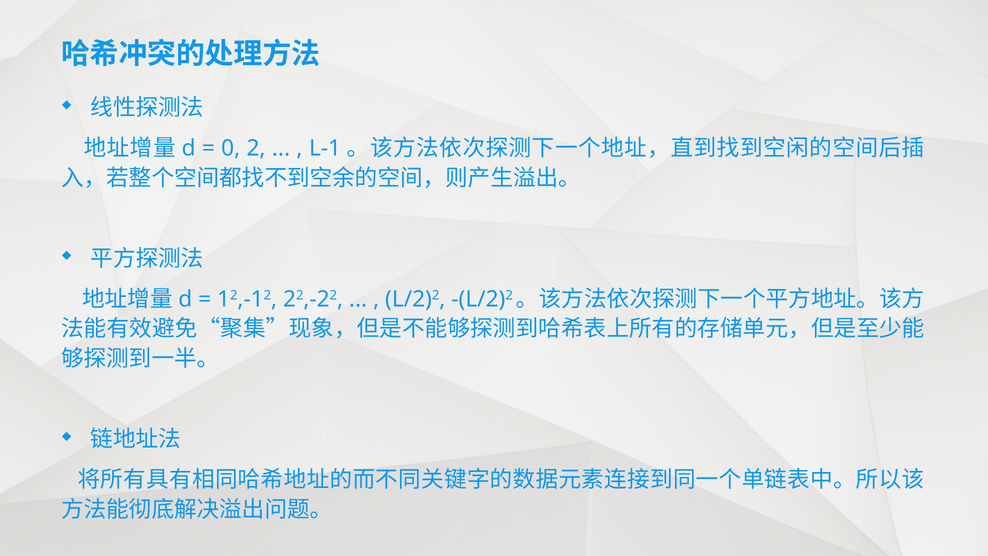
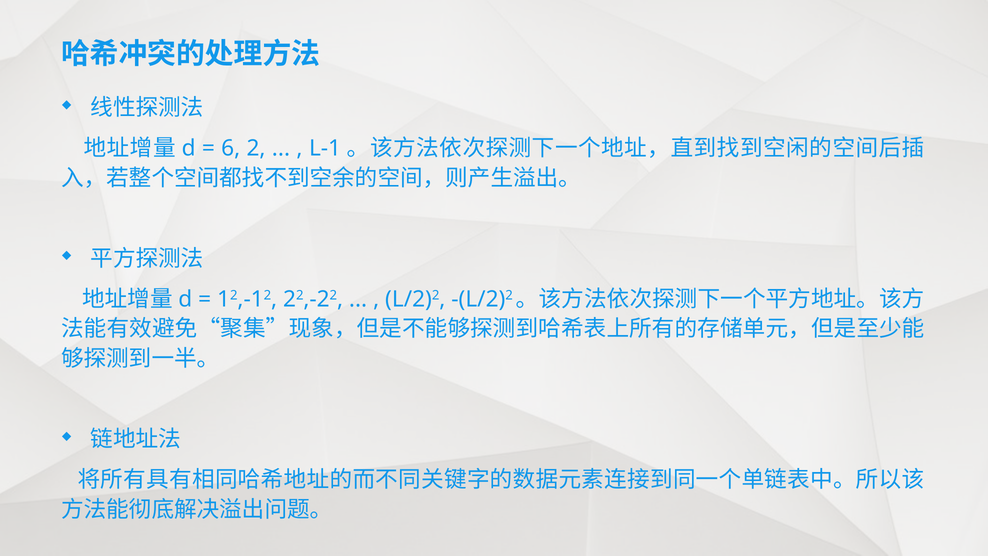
0: 0 -> 6
